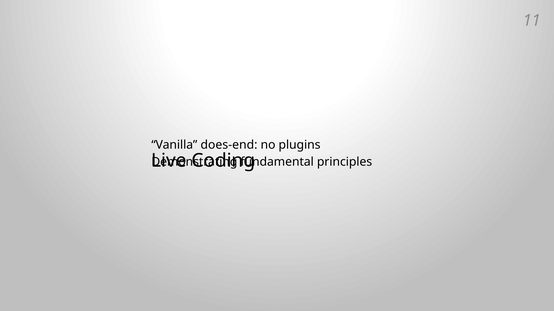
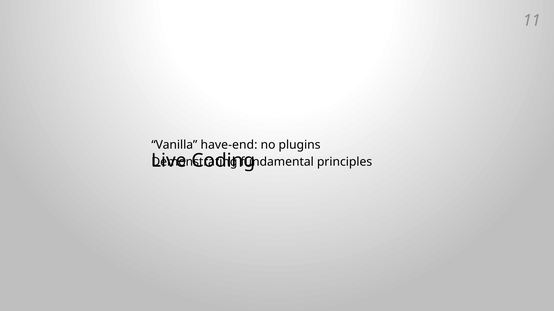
does-end: does-end -> have-end
